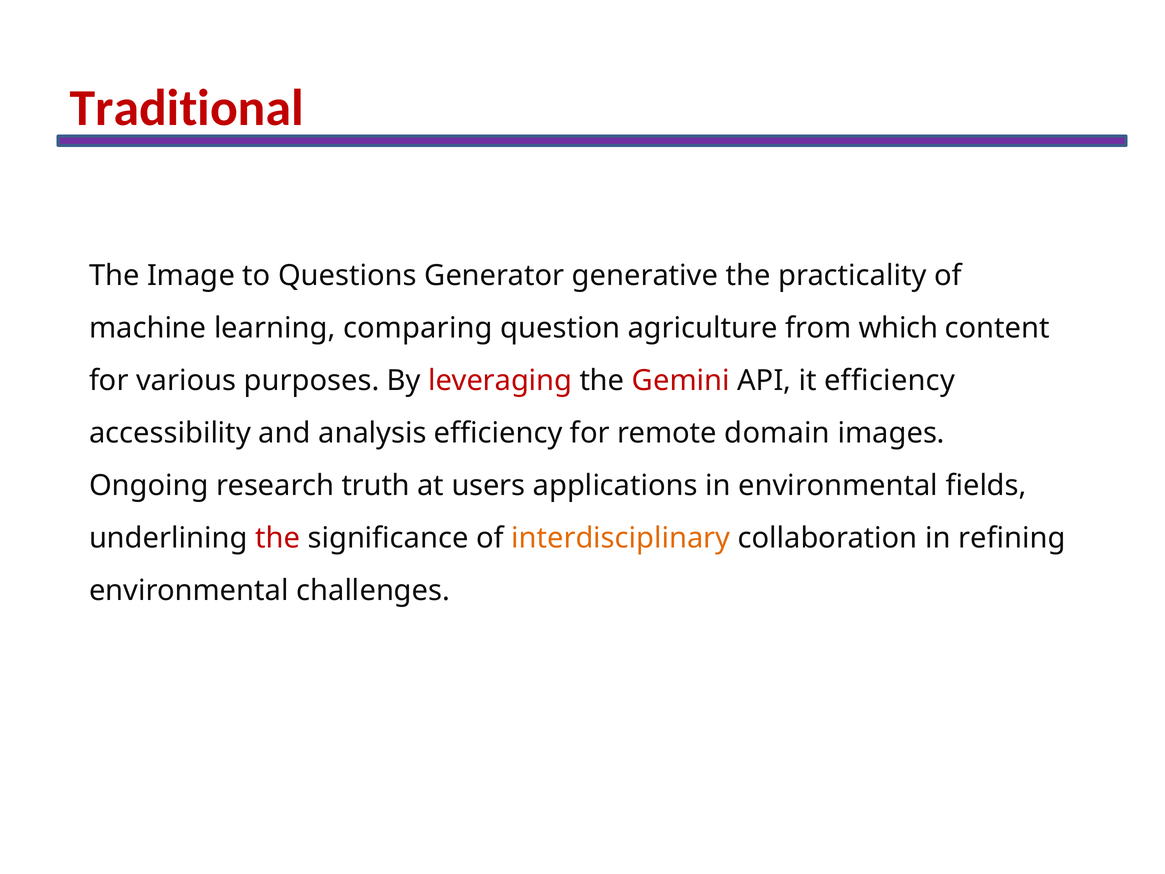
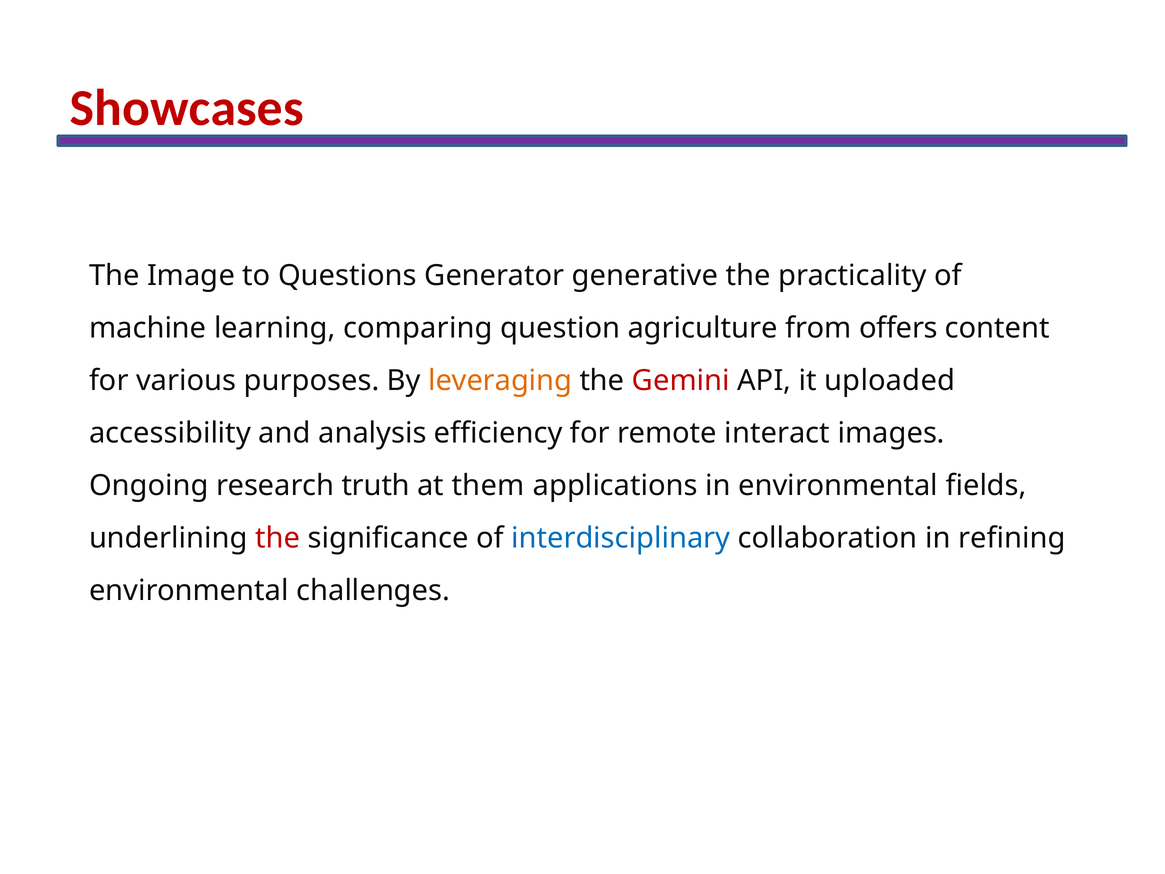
Traditional: Traditional -> Showcases
which: which -> offers
leveraging colour: red -> orange
it efficiency: efficiency -> uploaded
domain: domain -> interact
users: users -> them
interdisciplinary colour: orange -> blue
